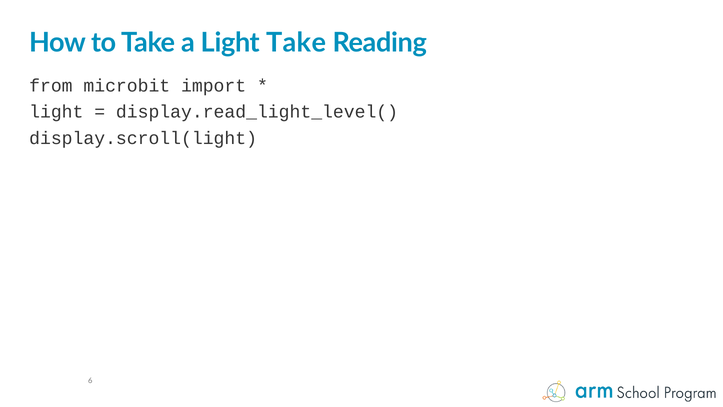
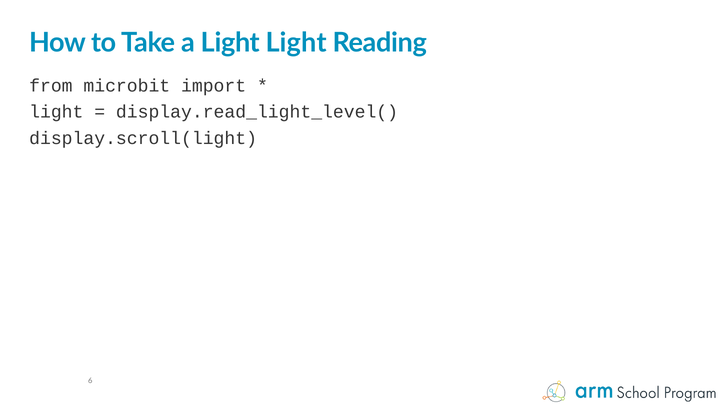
Light Take: Take -> Light
